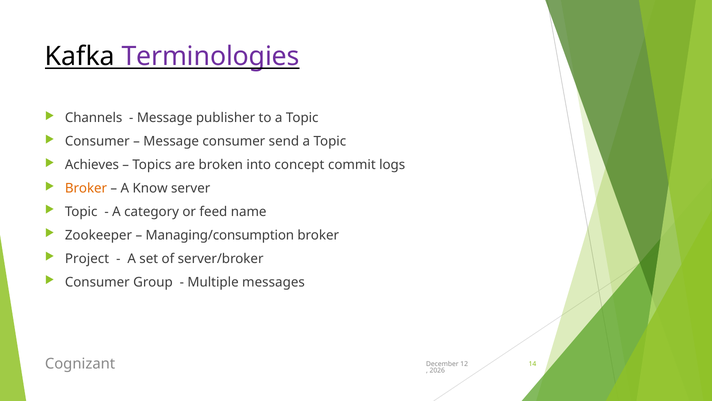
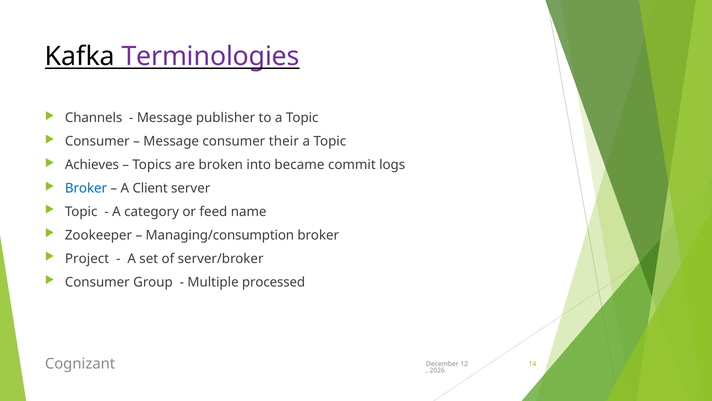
send: send -> their
concept: concept -> became
Broker at (86, 188) colour: orange -> blue
Know: Know -> Client
messages: messages -> processed
